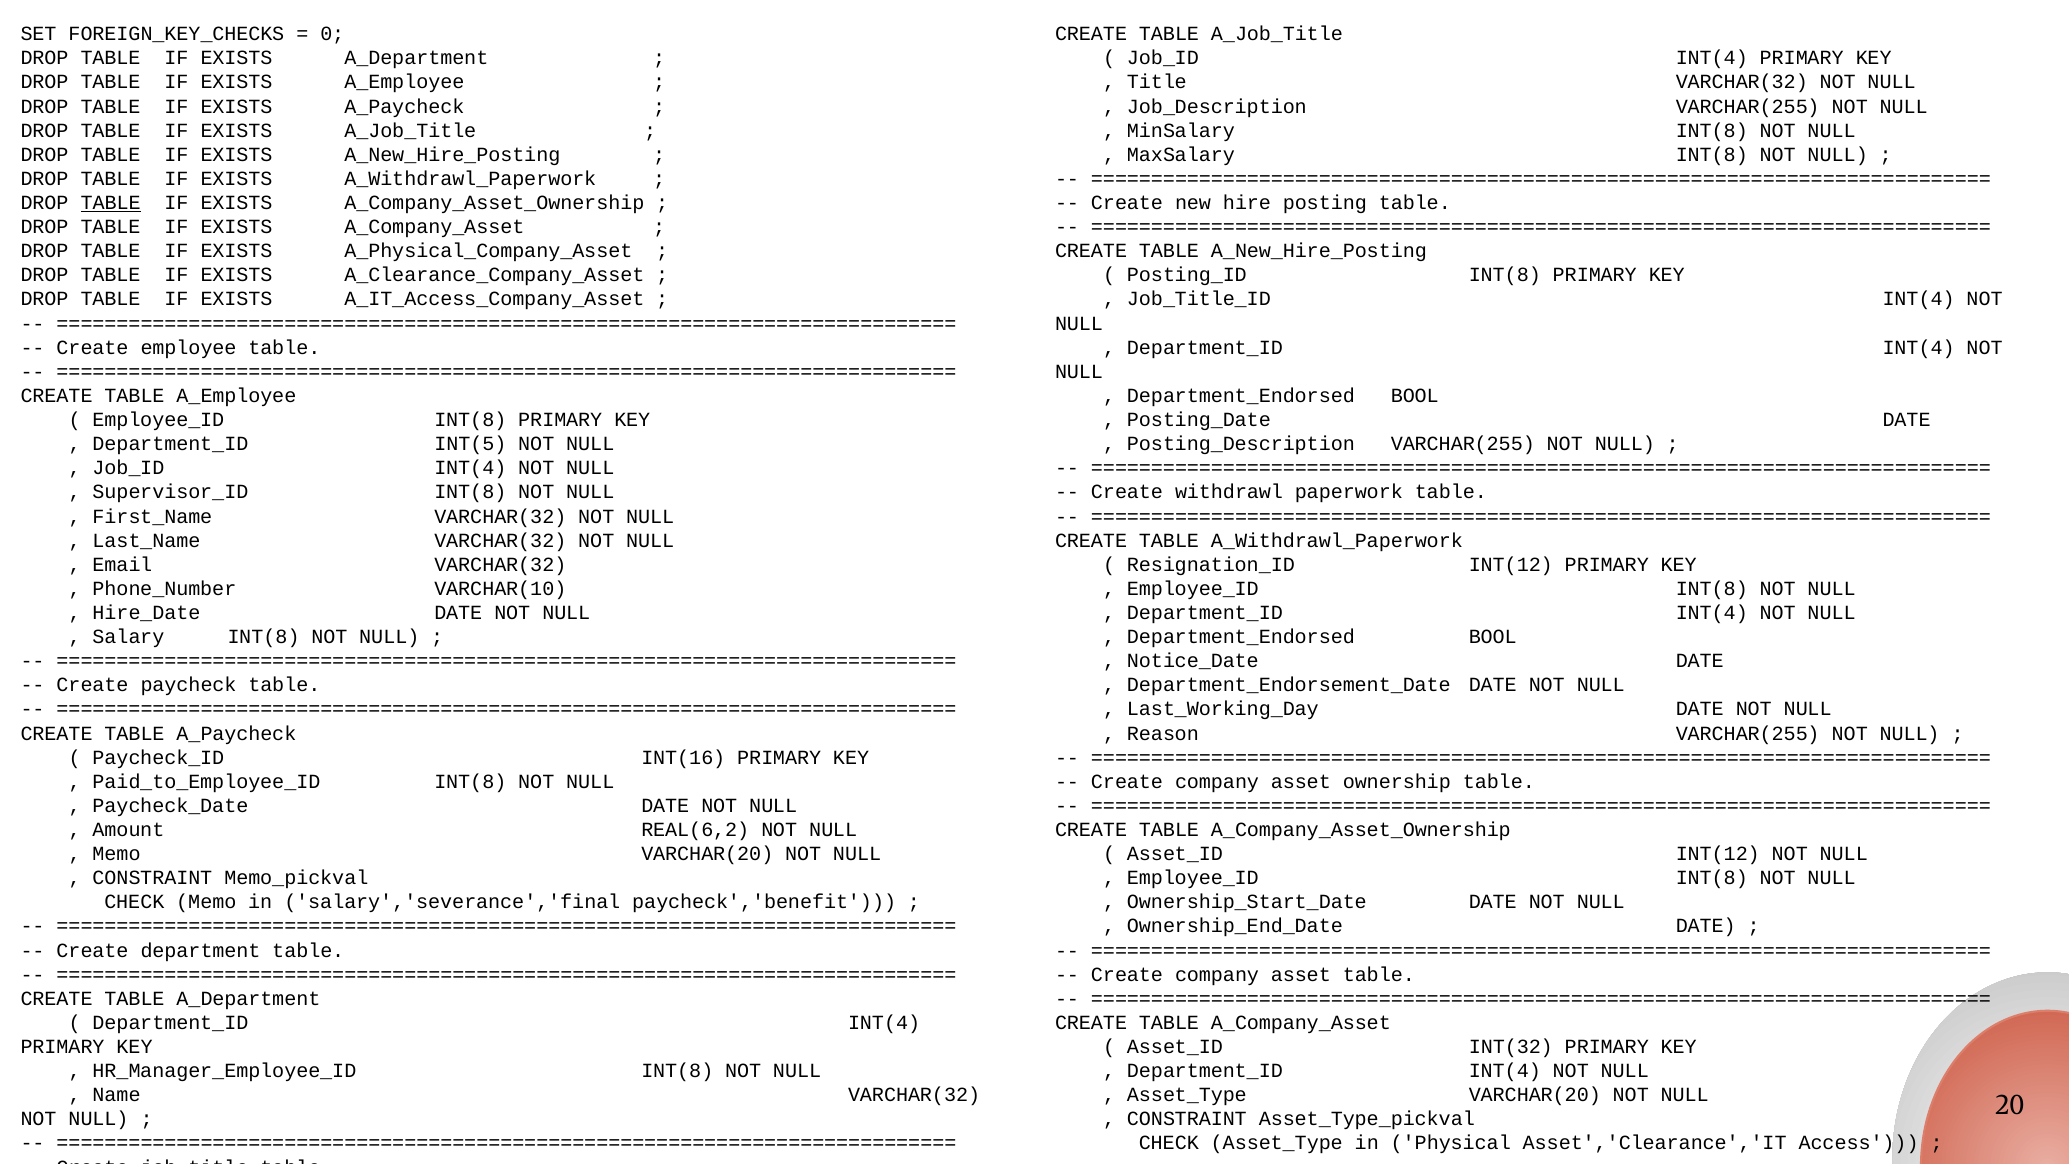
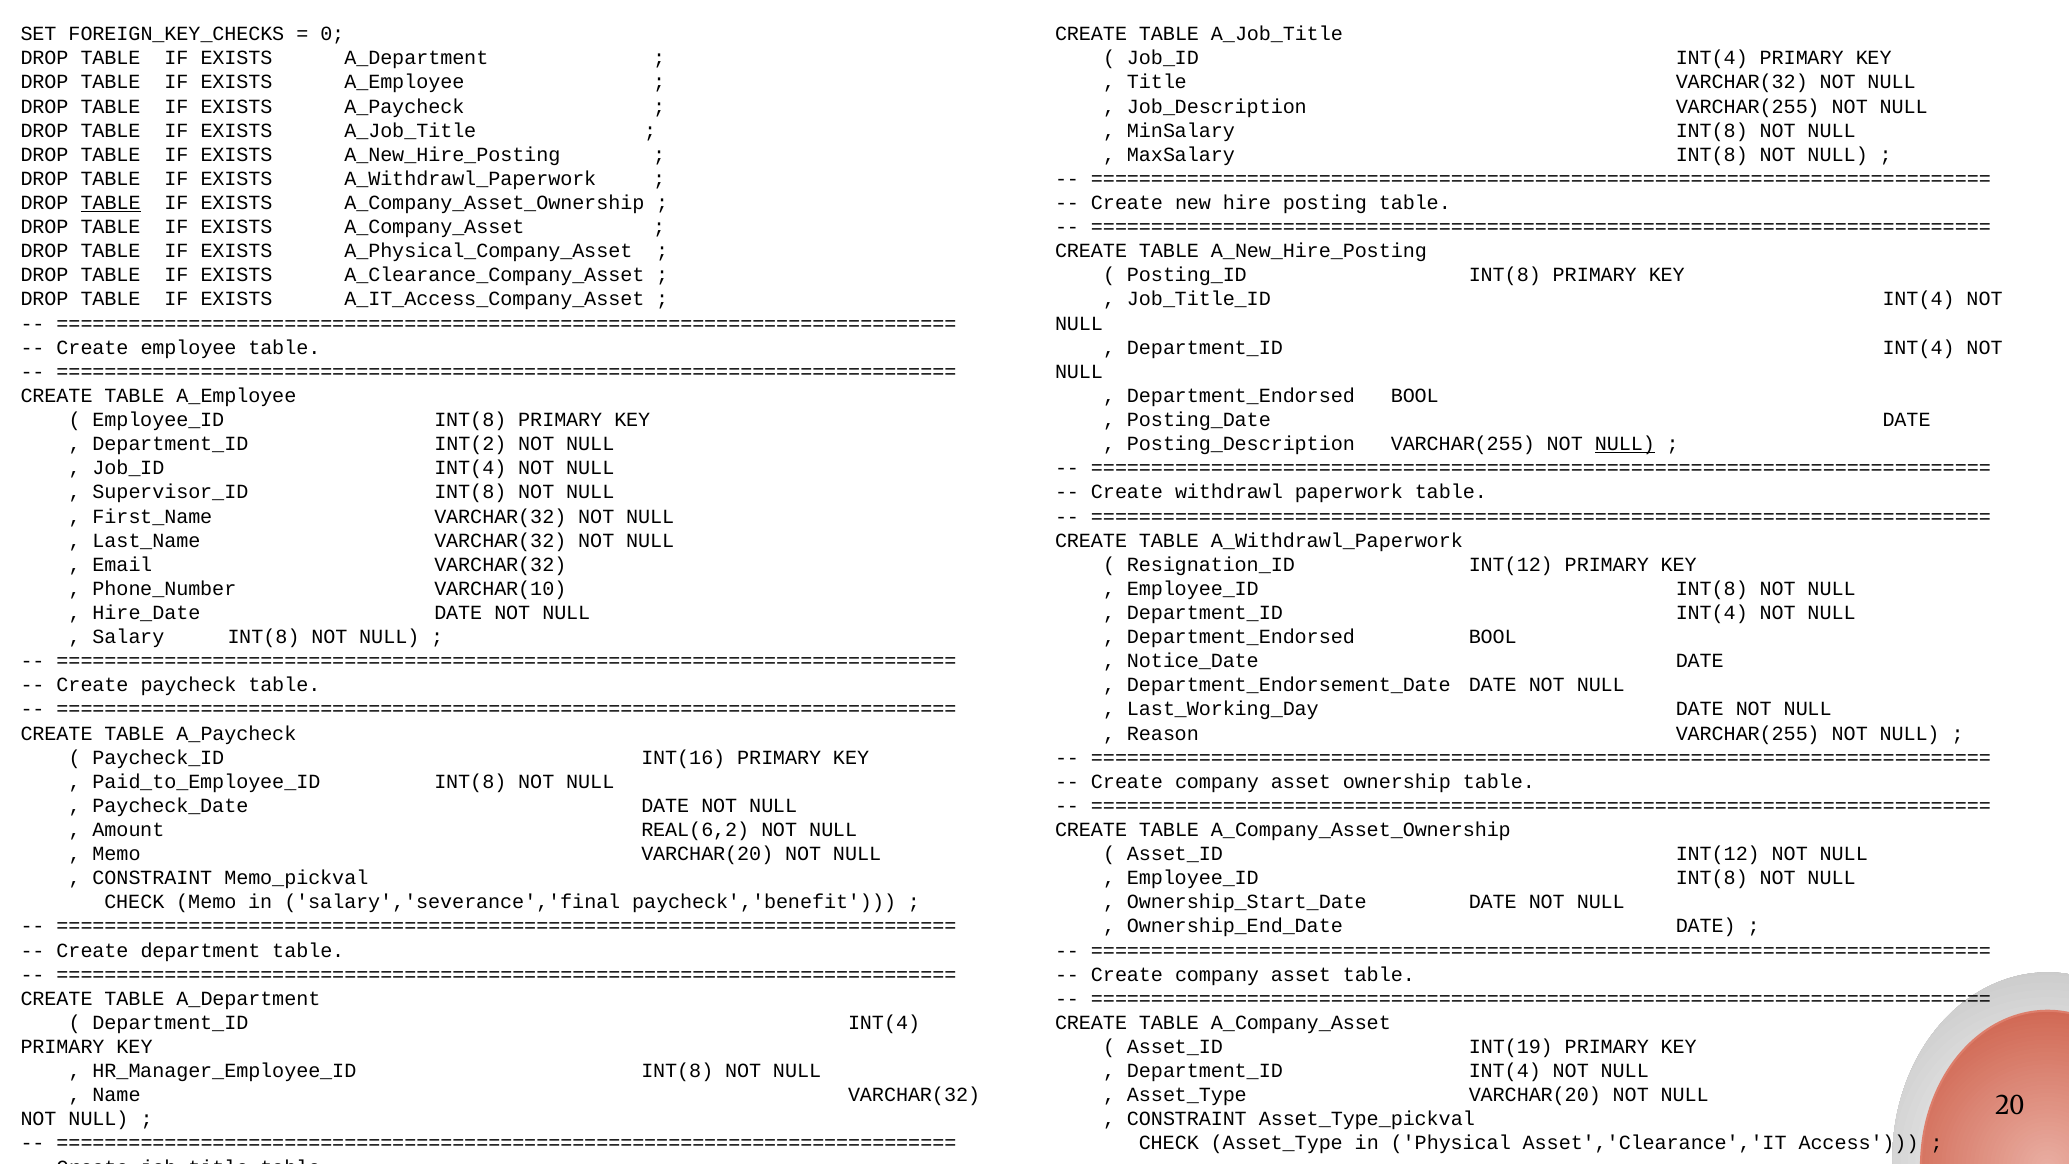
INT(5: INT(5 -> INT(2
NULL at (1625, 444) underline: none -> present
INT(32: INT(32 -> INT(19
